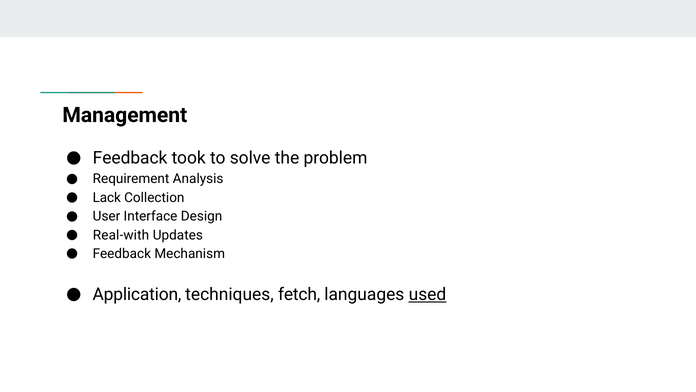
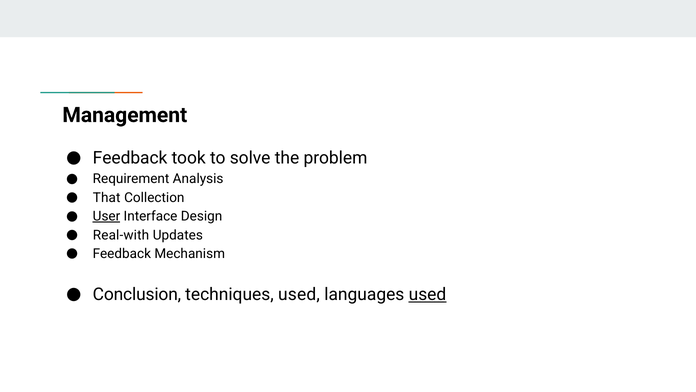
Lack: Lack -> That
User underline: none -> present
Application: Application -> Conclusion
techniques fetch: fetch -> used
